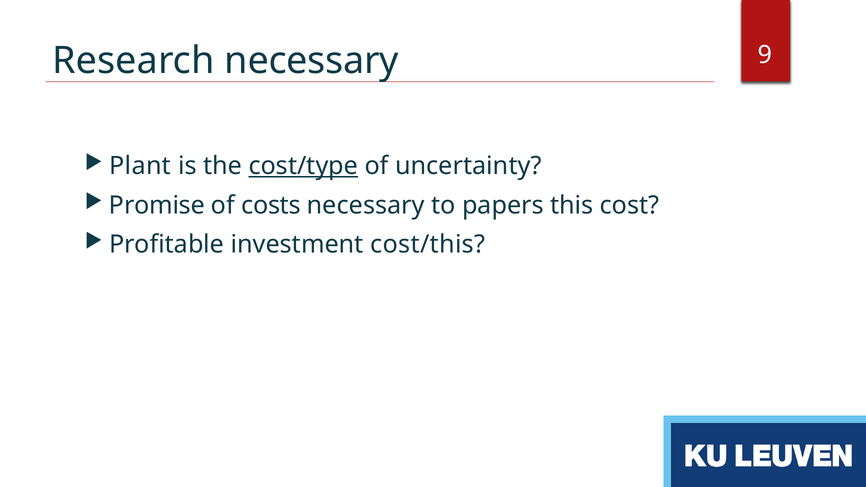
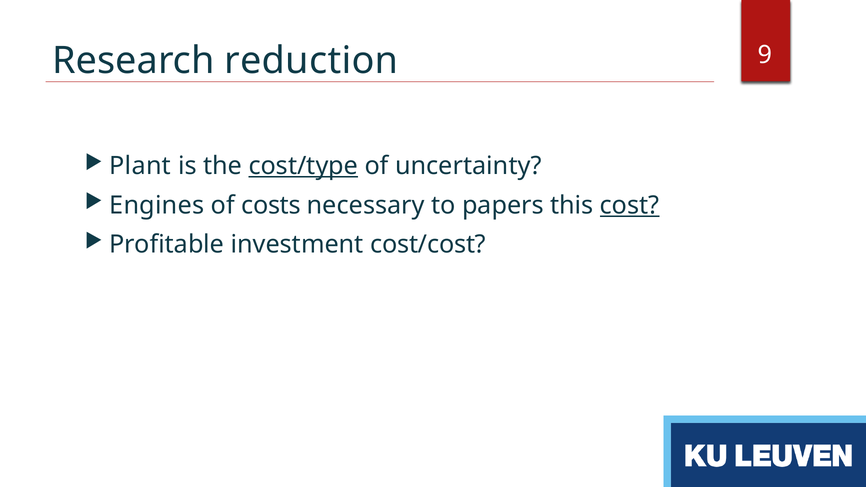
Research necessary: necessary -> reduction
Promise: Promise -> Engines
cost underline: none -> present
cost/this: cost/this -> cost/cost
